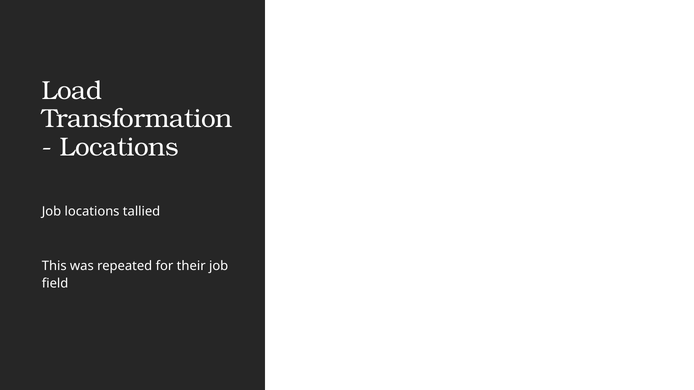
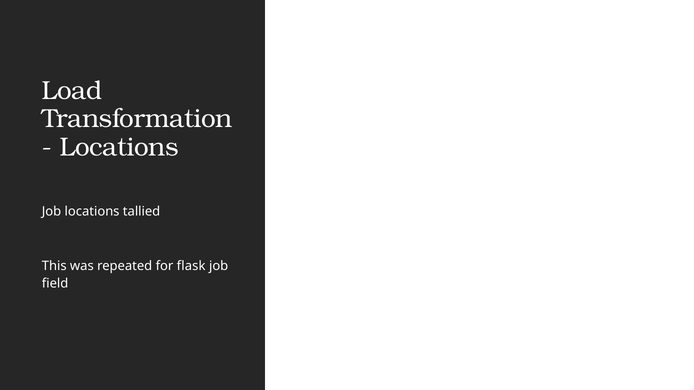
their: their -> flask
